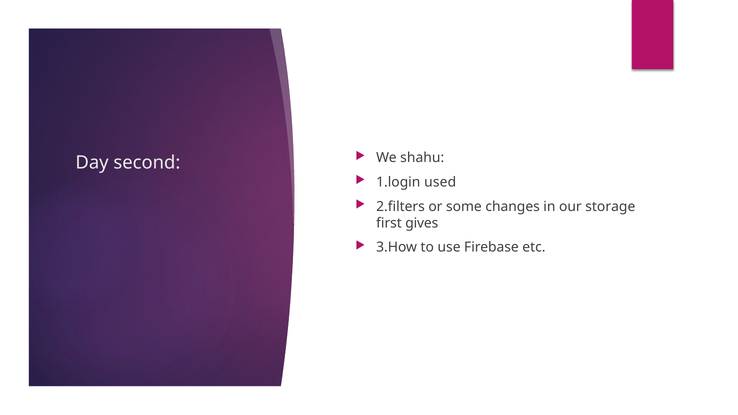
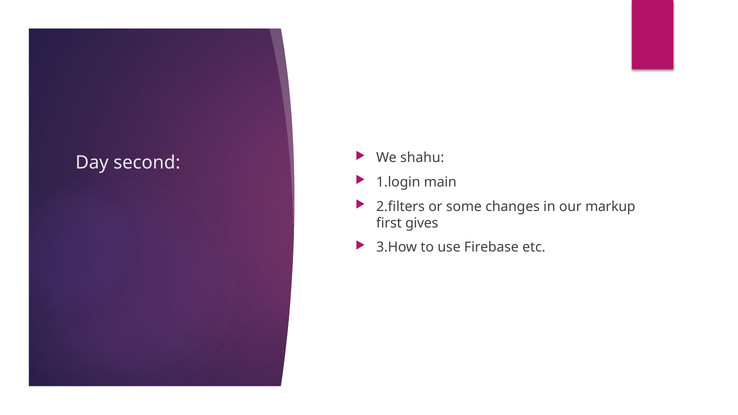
used: used -> main
storage: storage -> markup
